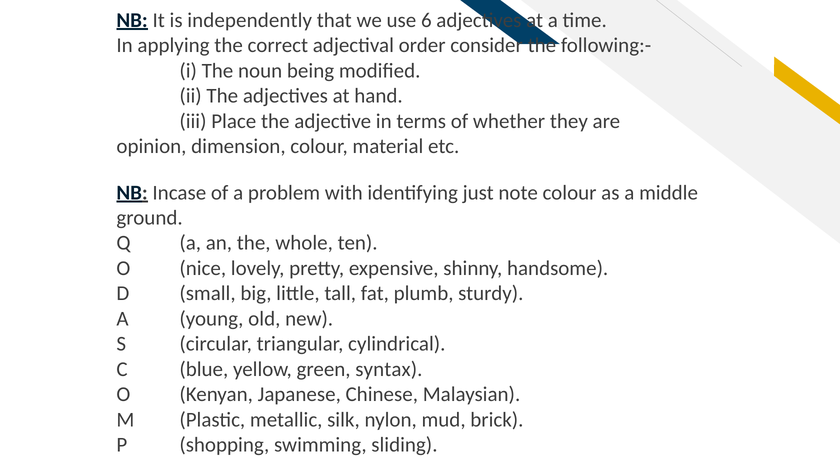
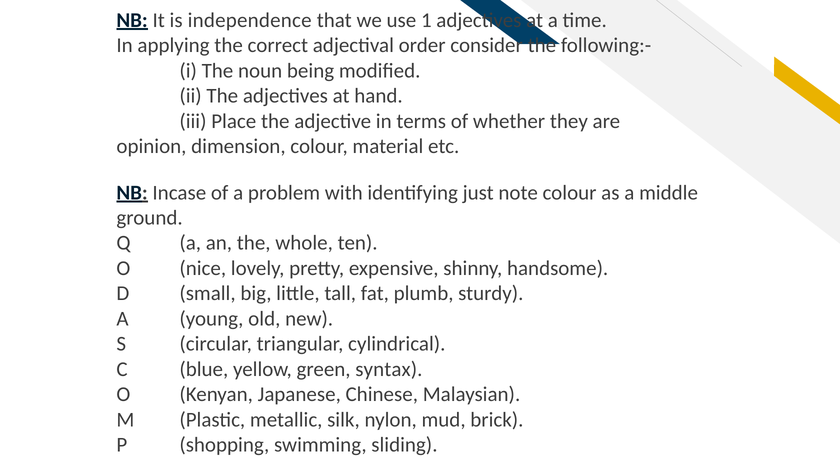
independently: independently -> independence
6: 6 -> 1
